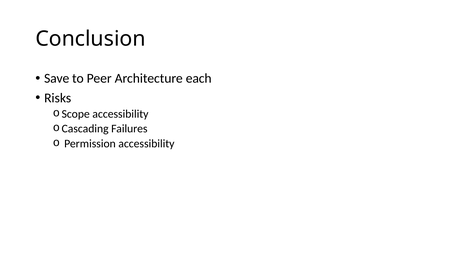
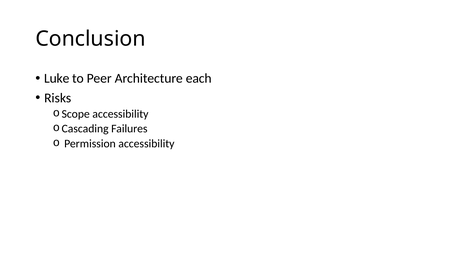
Save: Save -> Luke
